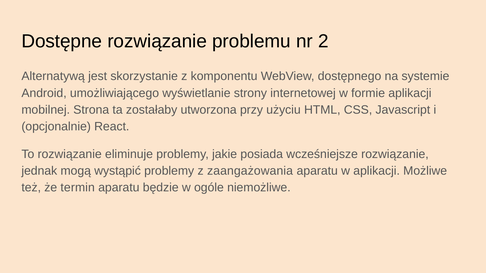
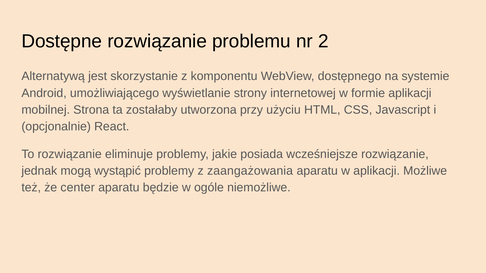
termin: termin -> center
